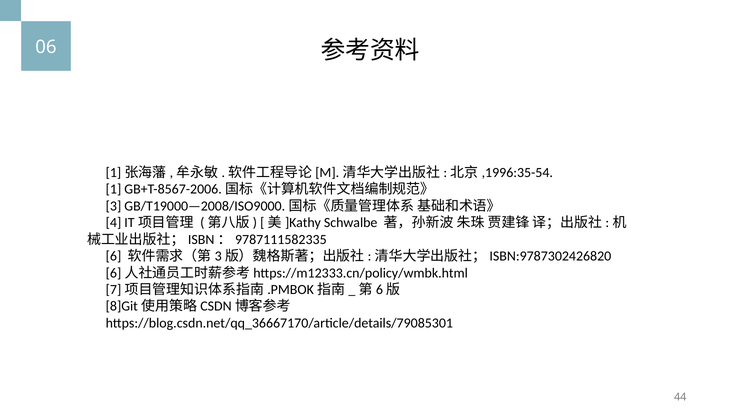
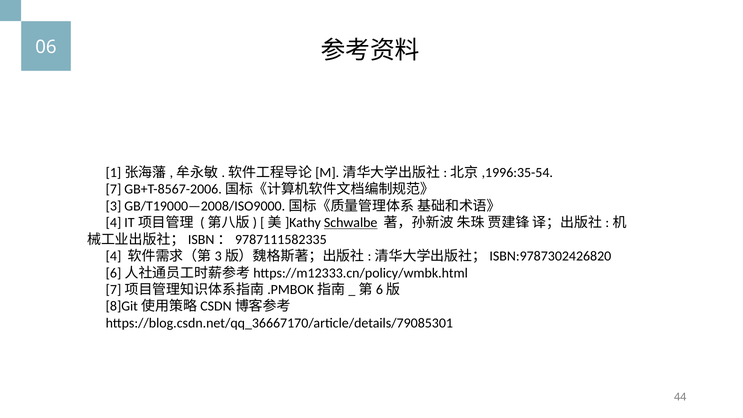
1: 1 -> 7
Schwalbe underline: none -> present
6 at (113, 256): 6 -> 4
